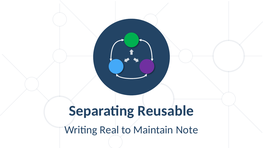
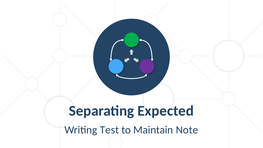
Reusable: Reusable -> Expected
Real: Real -> Test
